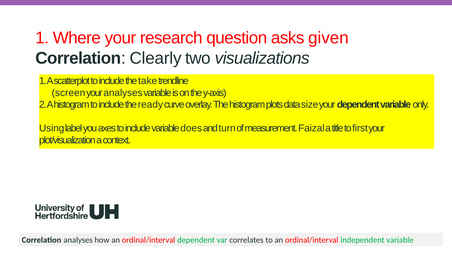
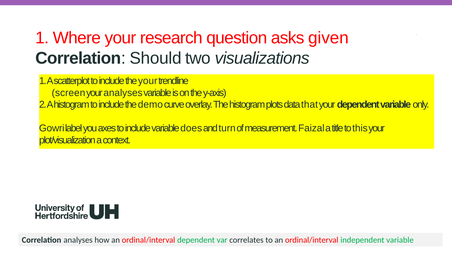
Clearly: Clearly -> Should
the take: take -> your
ready: ready -> demo
size: size -> that
Using: Using -> Gowri
first: first -> this
